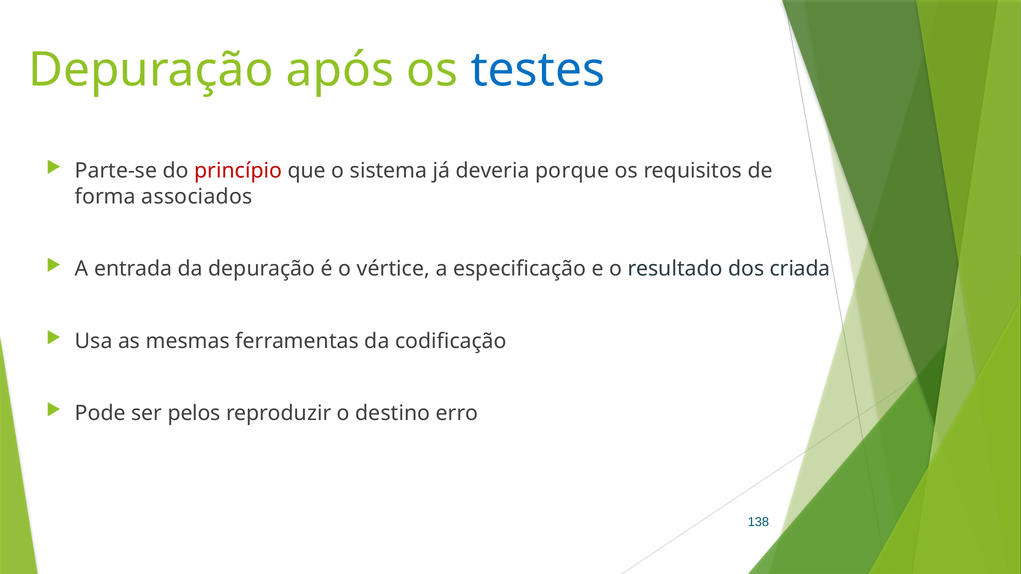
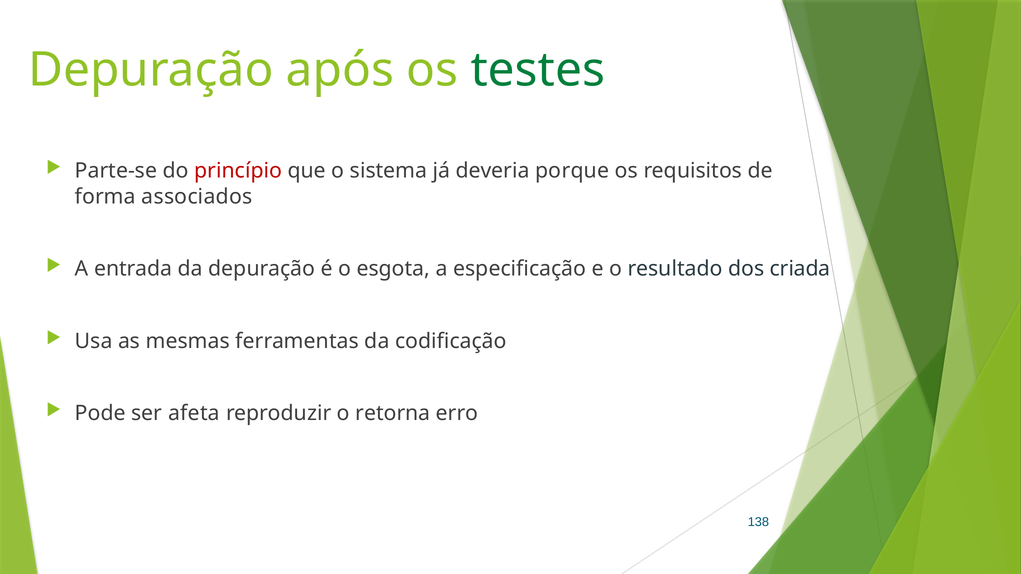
testes colour: blue -> green
vértice: vértice -> esgota
pelos: pelos -> afeta
destino: destino -> retorna
